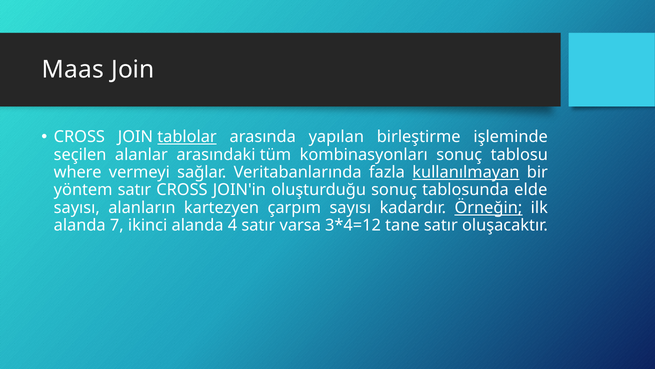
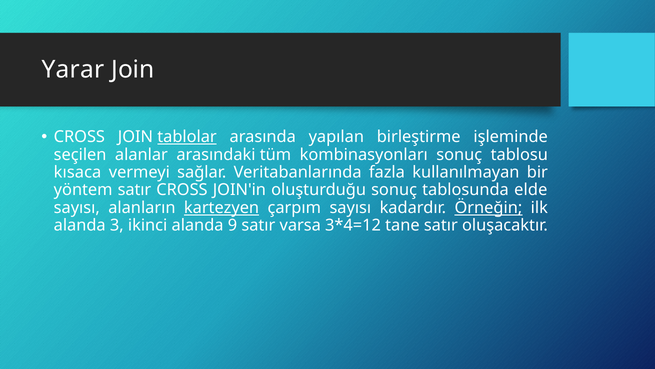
Maas: Maas -> Yarar
where: where -> kısaca
kullanılmayan underline: present -> none
kartezyen underline: none -> present
7: 7 -> 3
4: 4 -> 9
